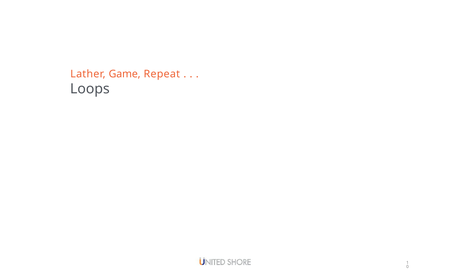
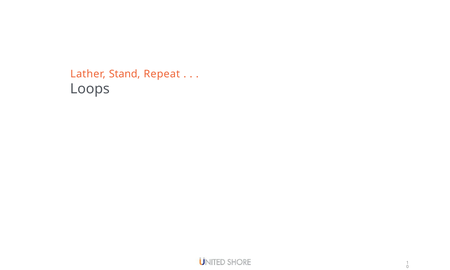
Game: Game -> Stand
